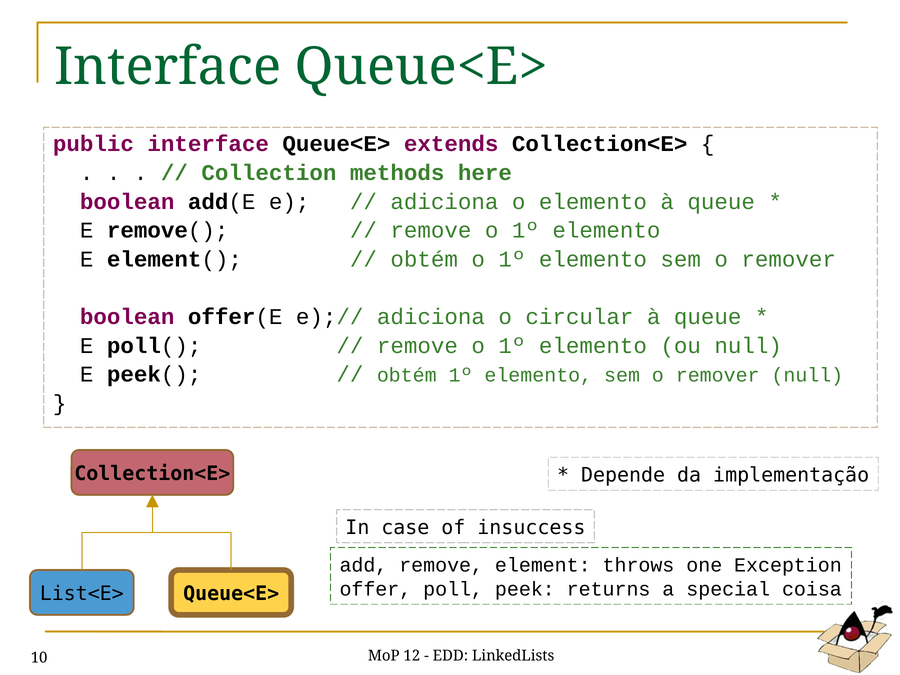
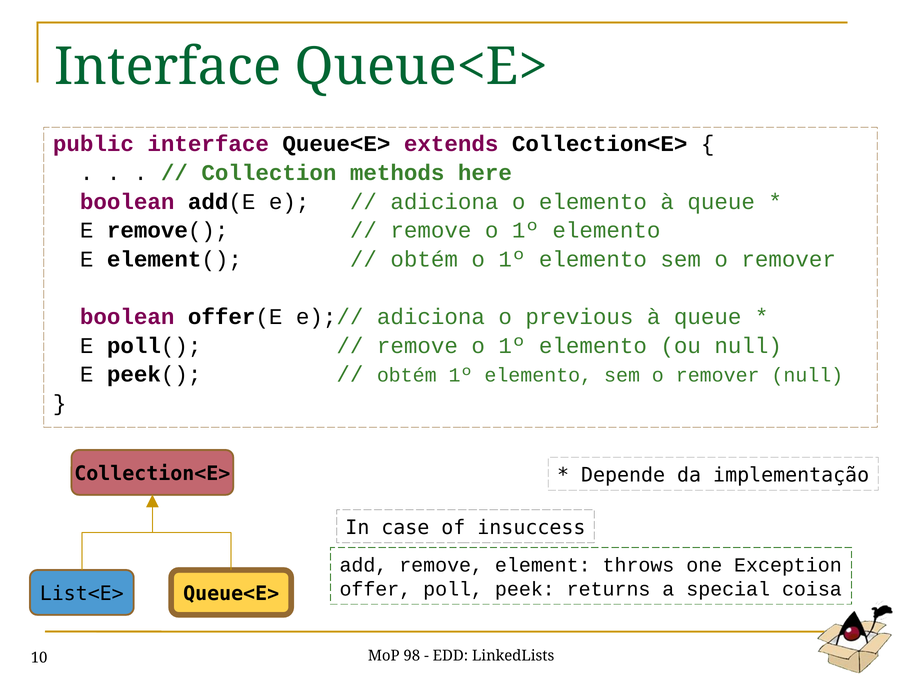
circular: circular -> previous
12: 12 -> 98
